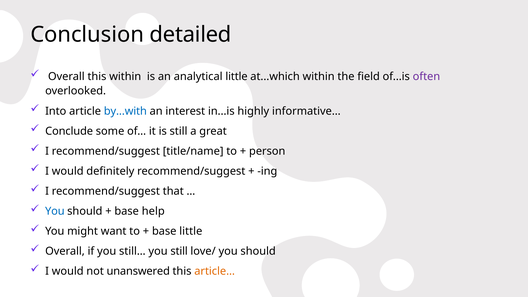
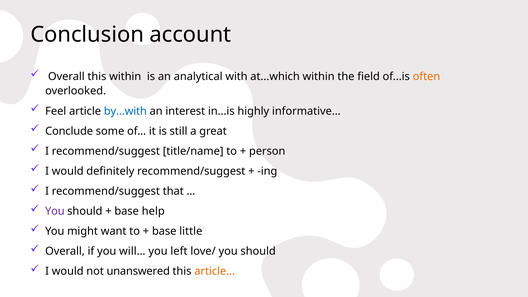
detailed: detailed -> account
analytical little: little -> with
often colour: purple -> orange
Into: Into -> Feel
You at (55, 211) colour: blue -> purple
still…: still… -> will…
you still: still -> left
